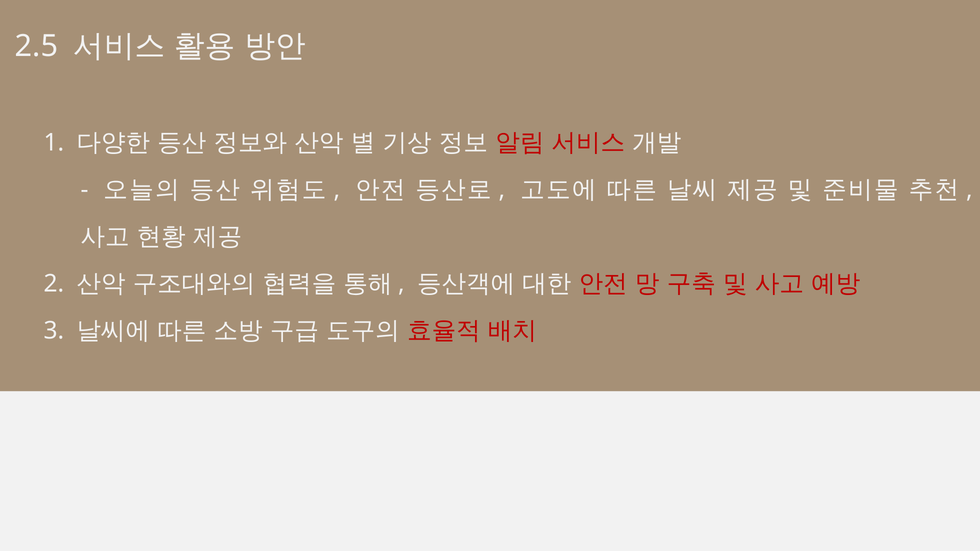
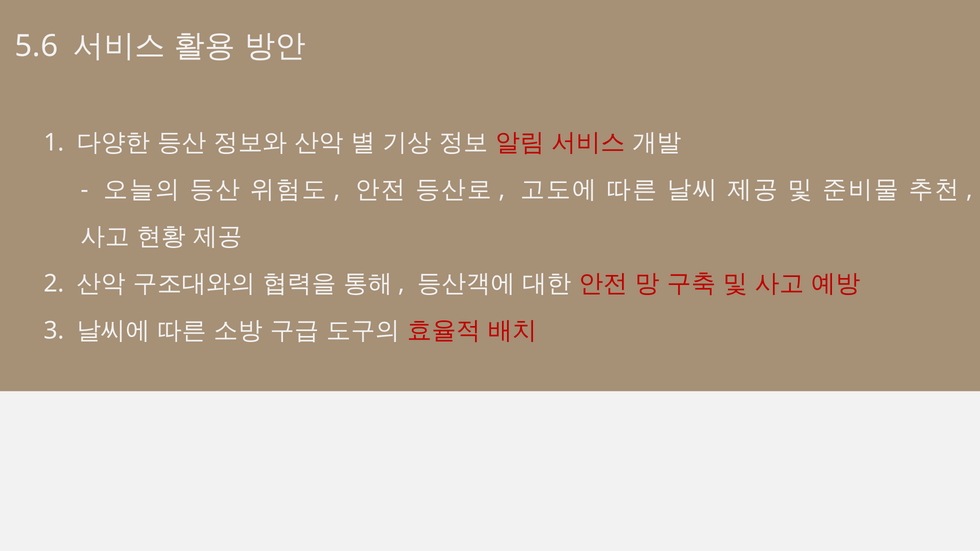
2.5: 2.5 -> 5.6
